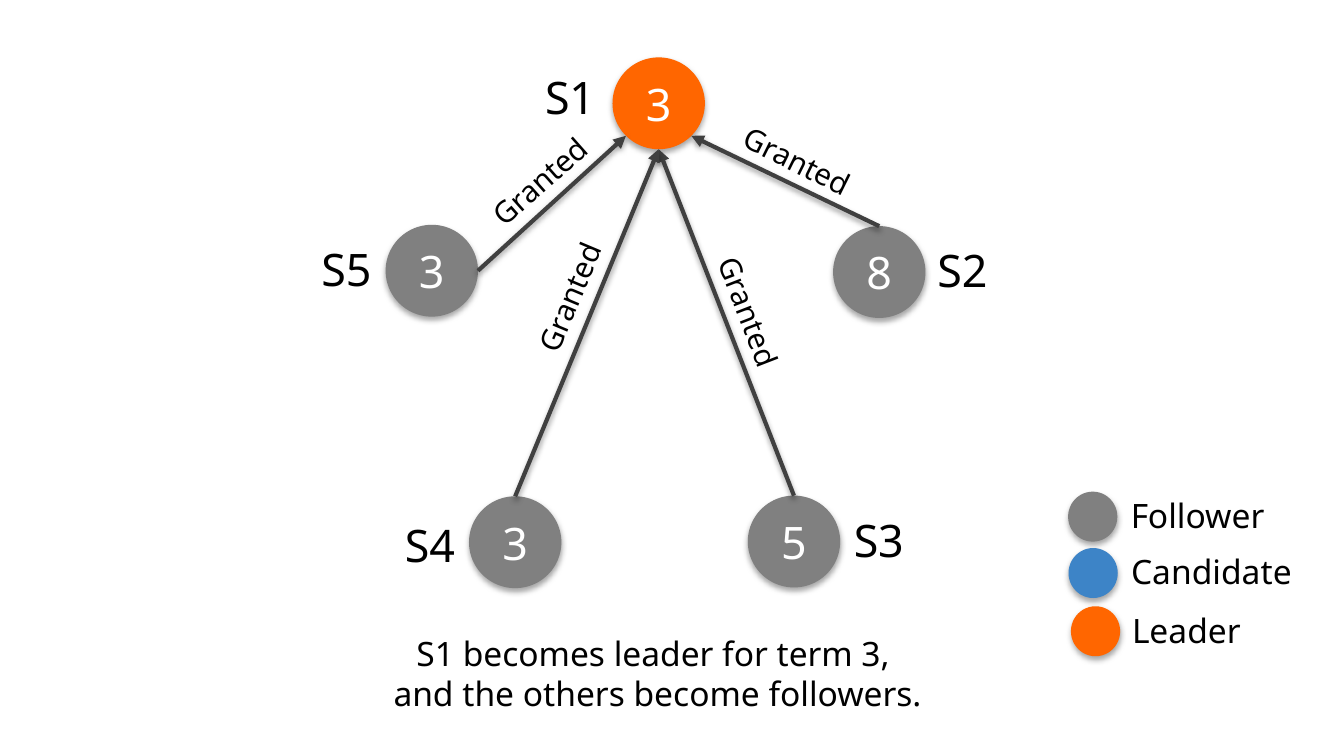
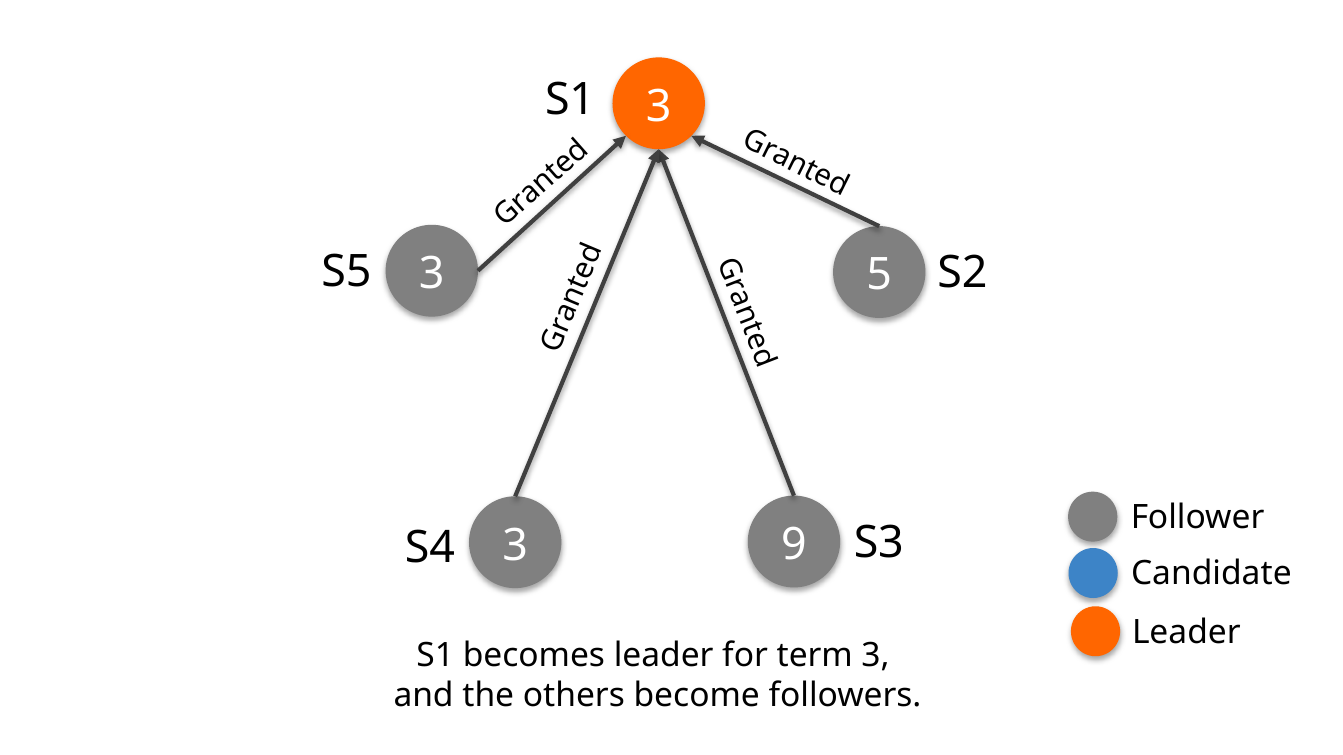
8: 8 -> 5
5: 5 -> 9
